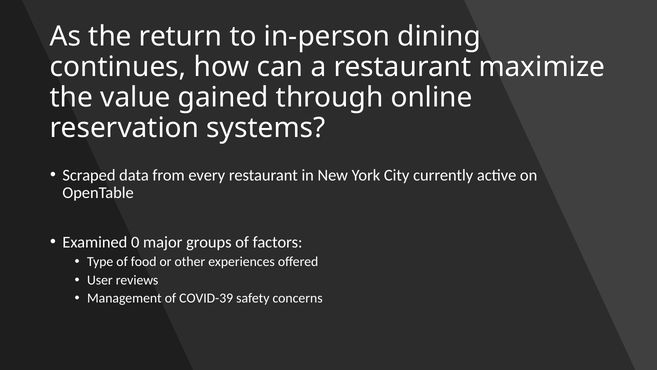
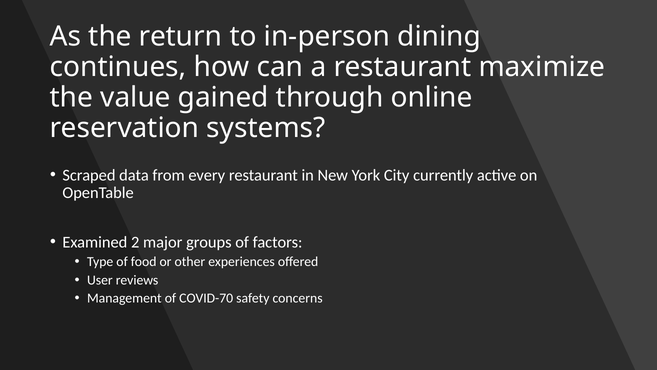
0: 0 -> 2
COVID-39: COVID-39 -> COVID-70
